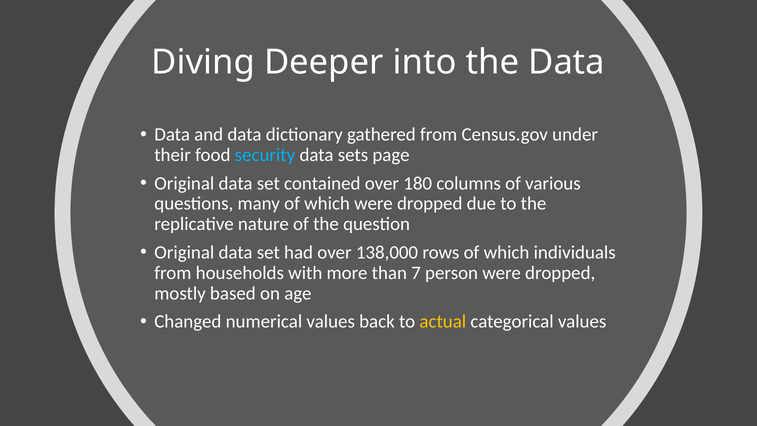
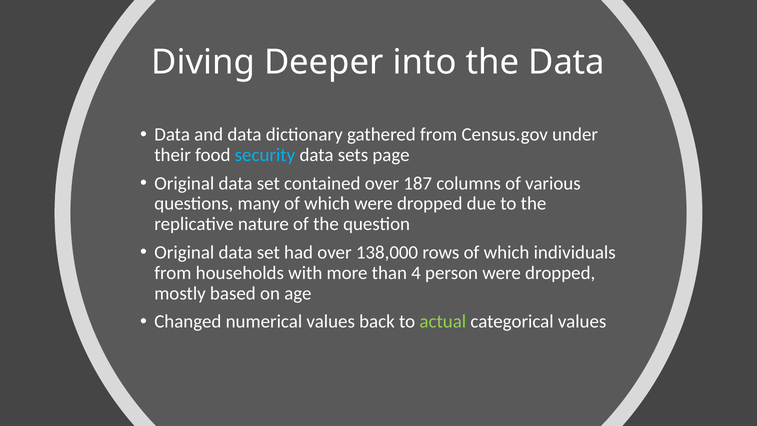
180: 180 -> 187
7: 7 -> 4
actual colour: yellow -> light green
